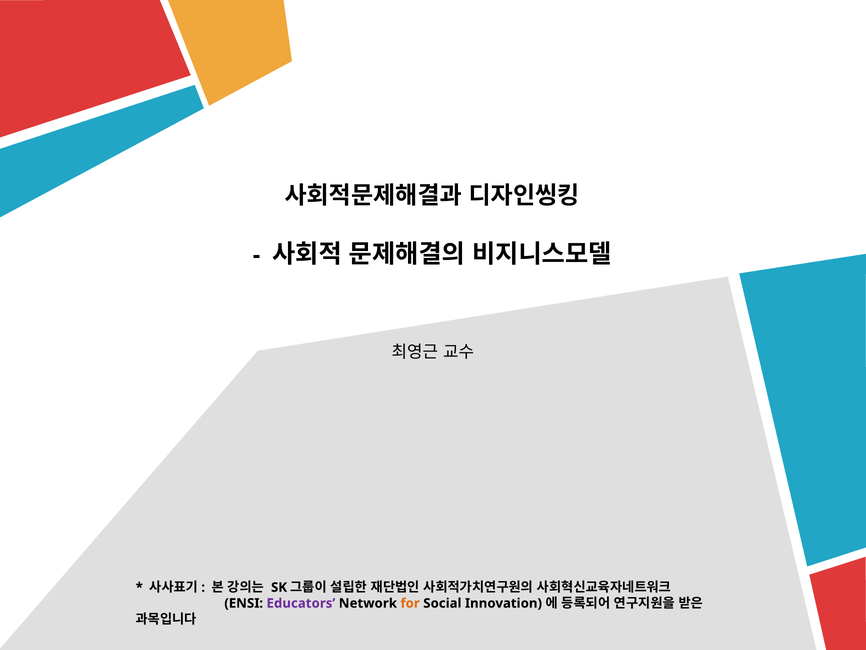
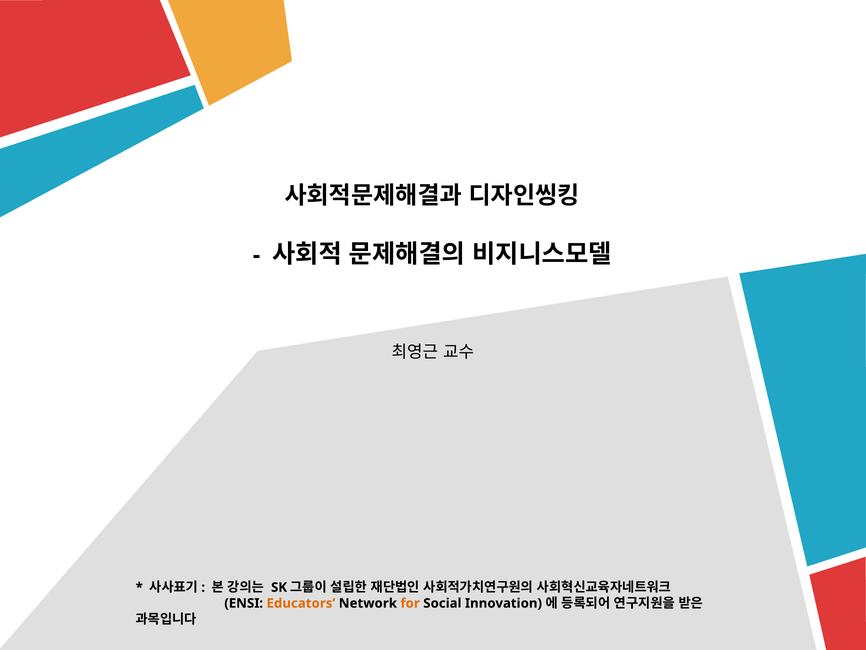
Educators colour: purple -> orange
